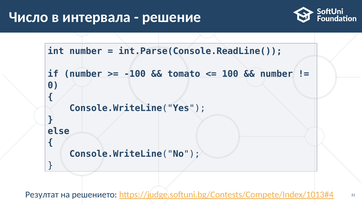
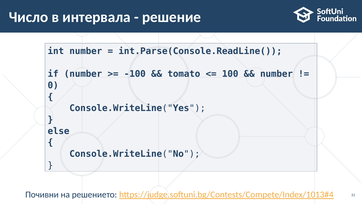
Резултат: Резултат -> Почивни
